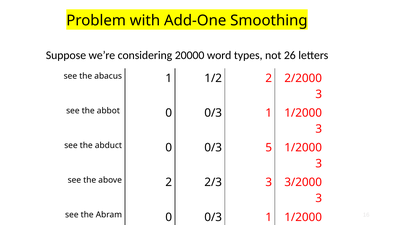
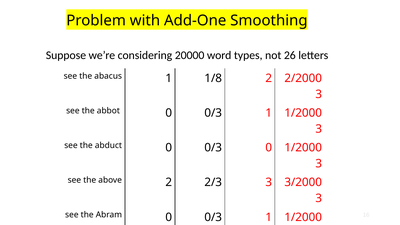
1/2: 1/2 -> 1/8
0/3 5: 5 -> 0
